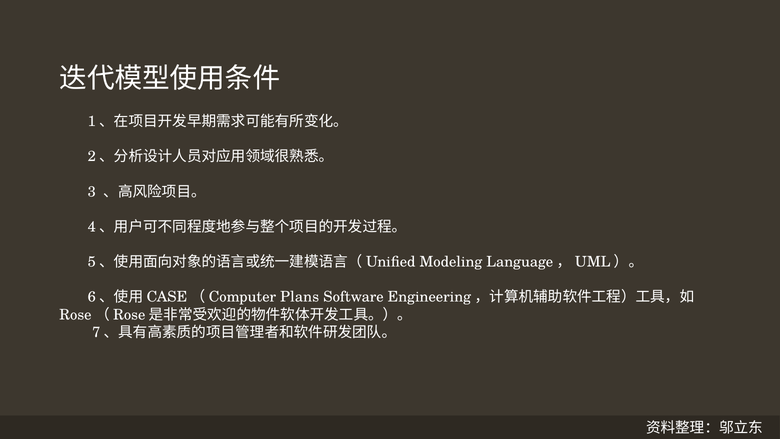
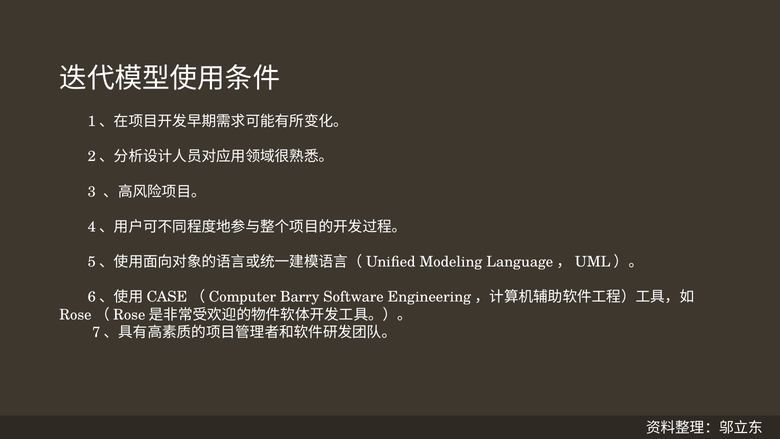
Plans: Plans -> Barry
